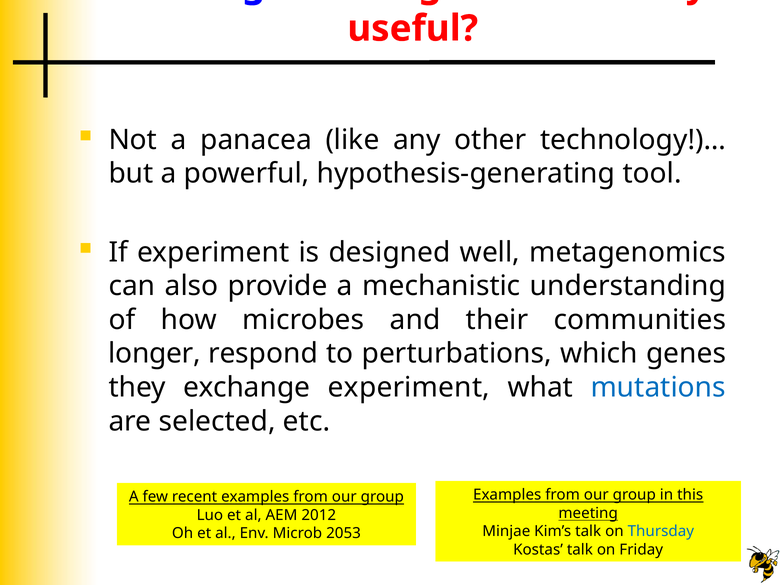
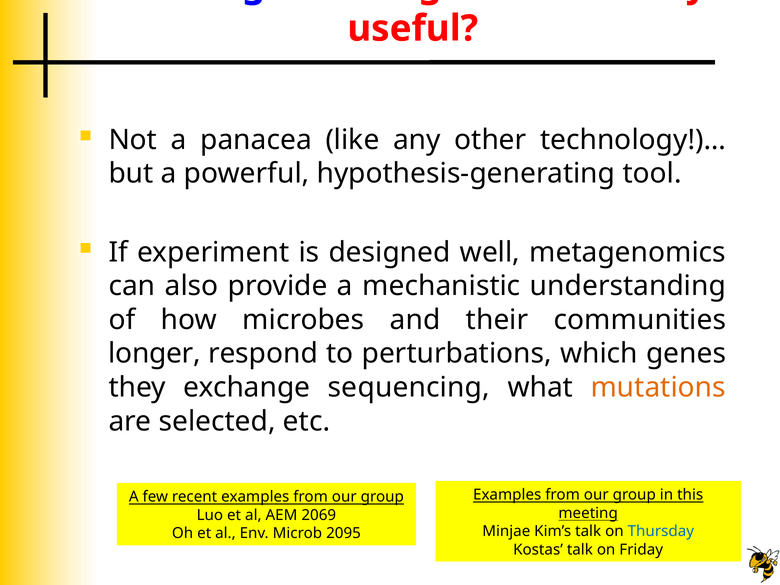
exchange experiment: experiment -> sequencing
mutations colour: blue -> orange
2012: 2012 -> 2069
2053: 2053 -> 2095
